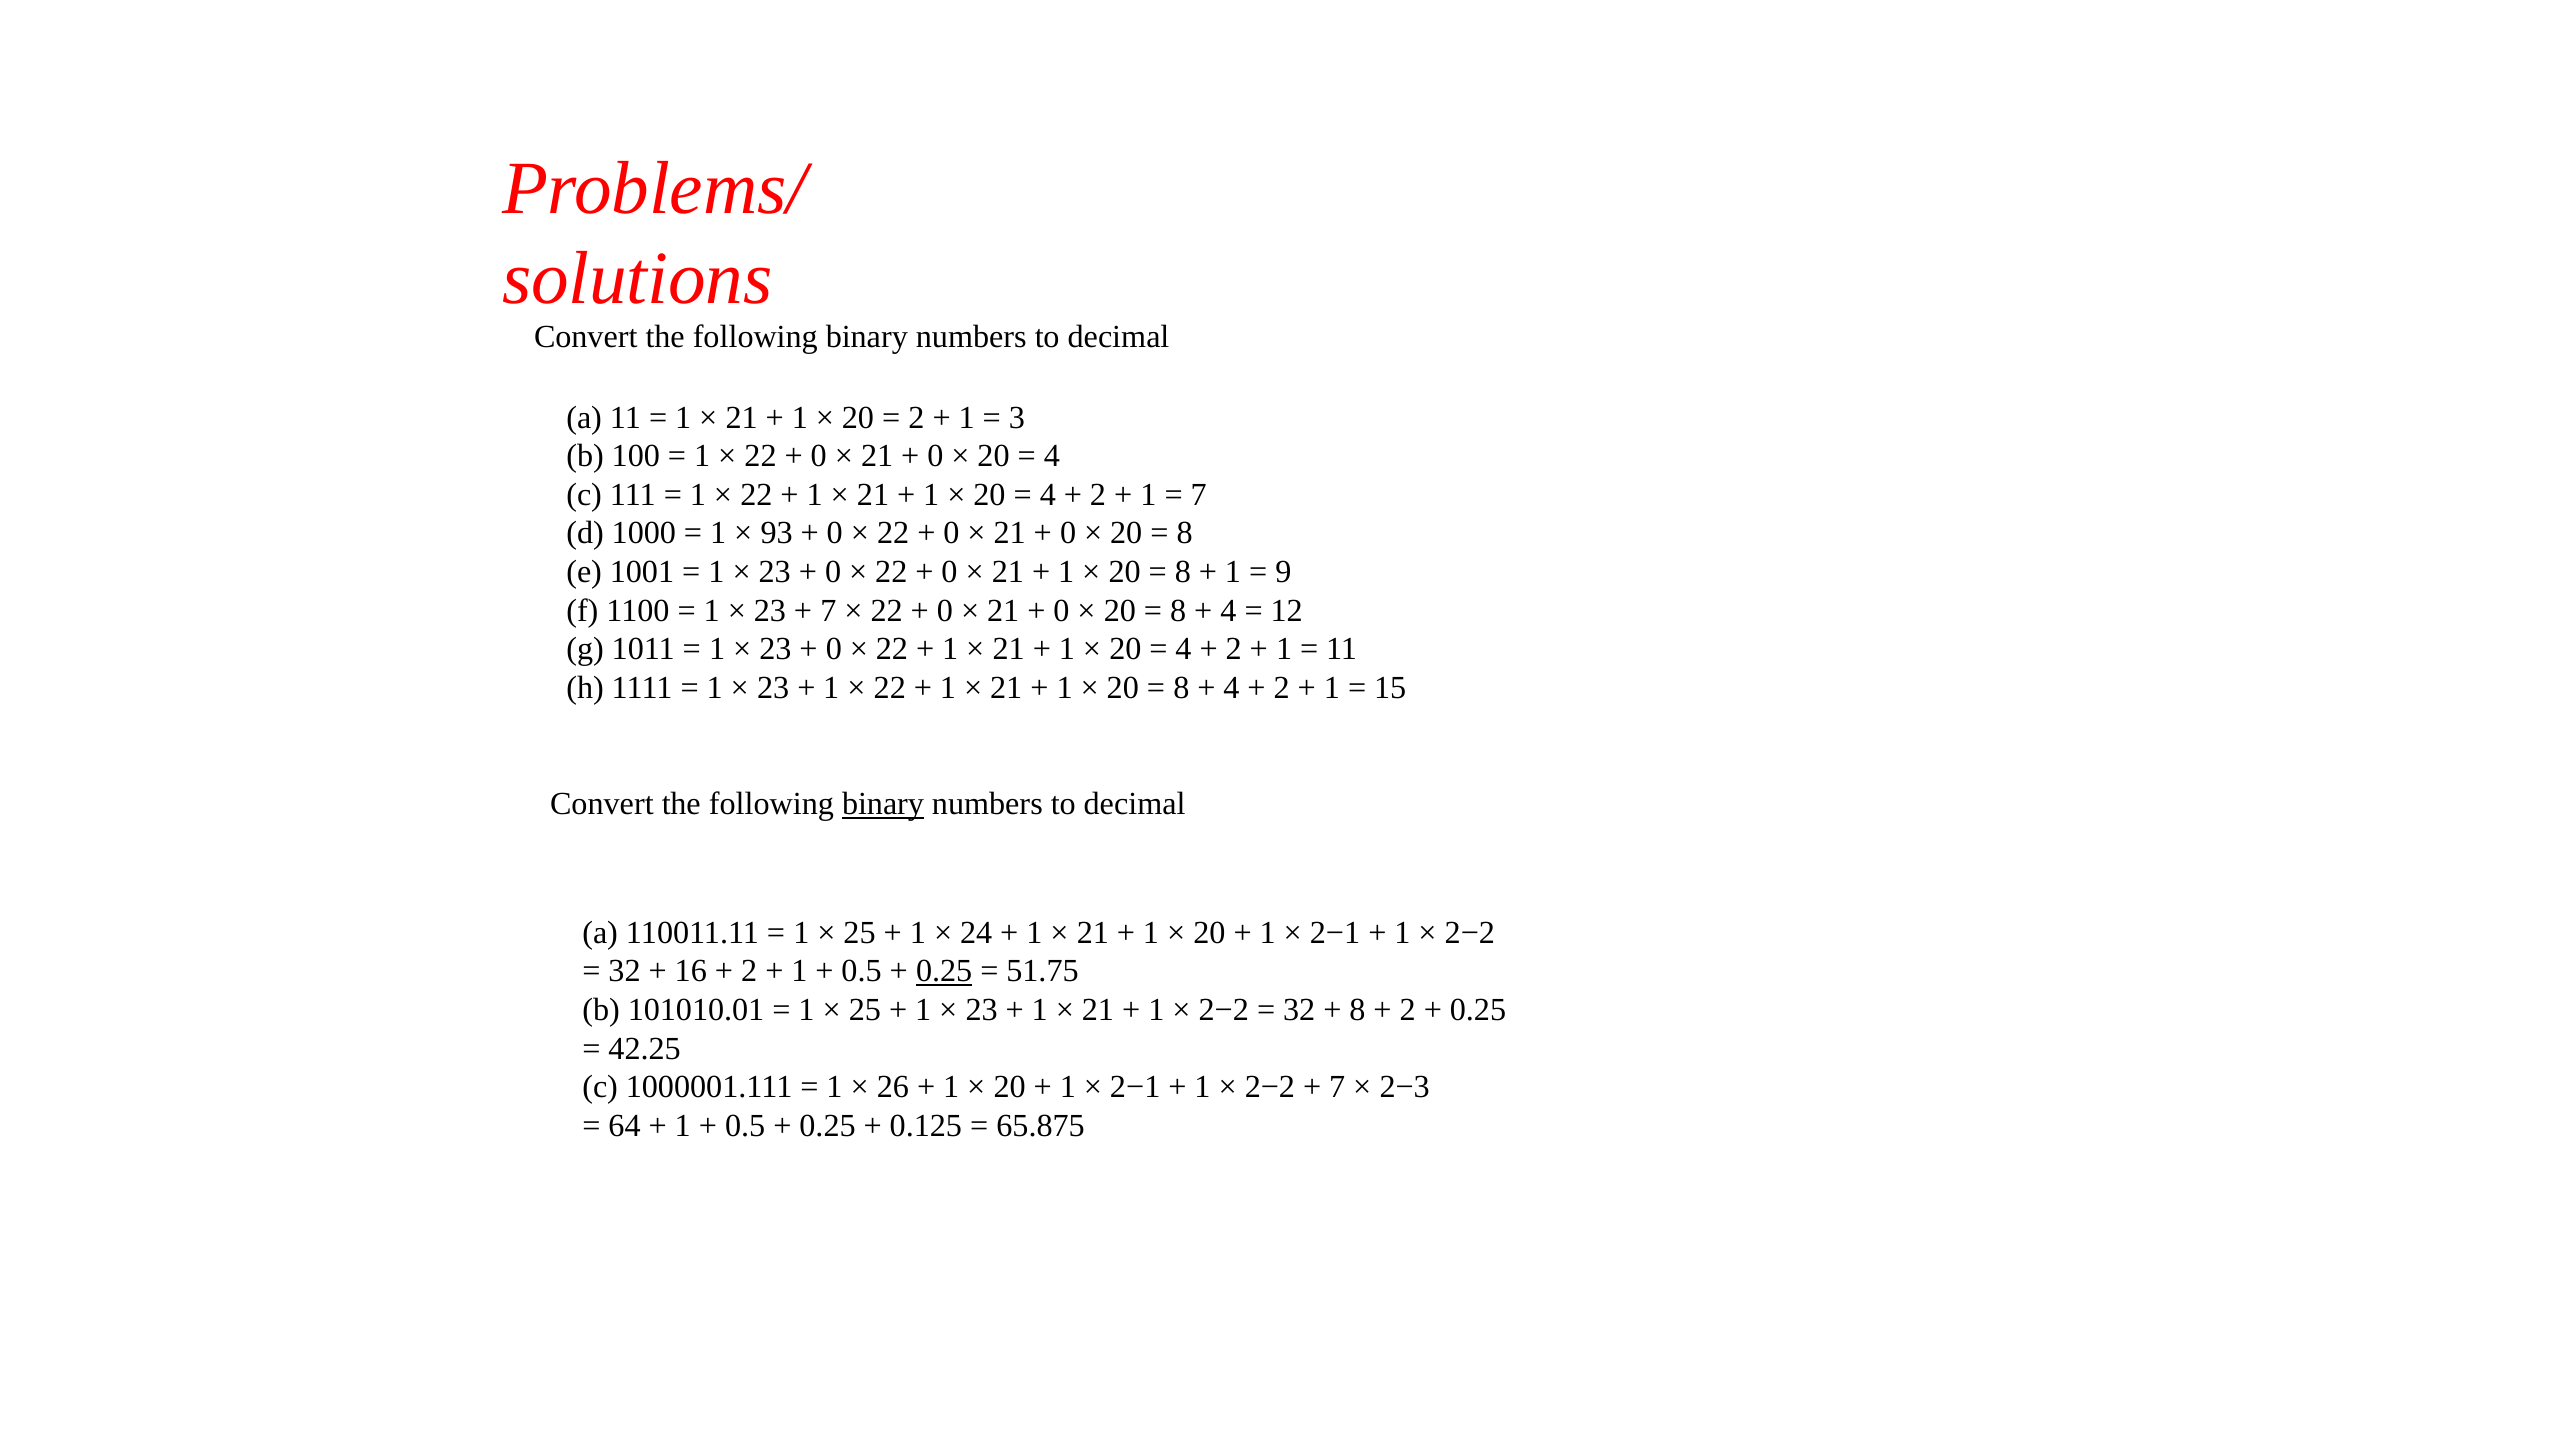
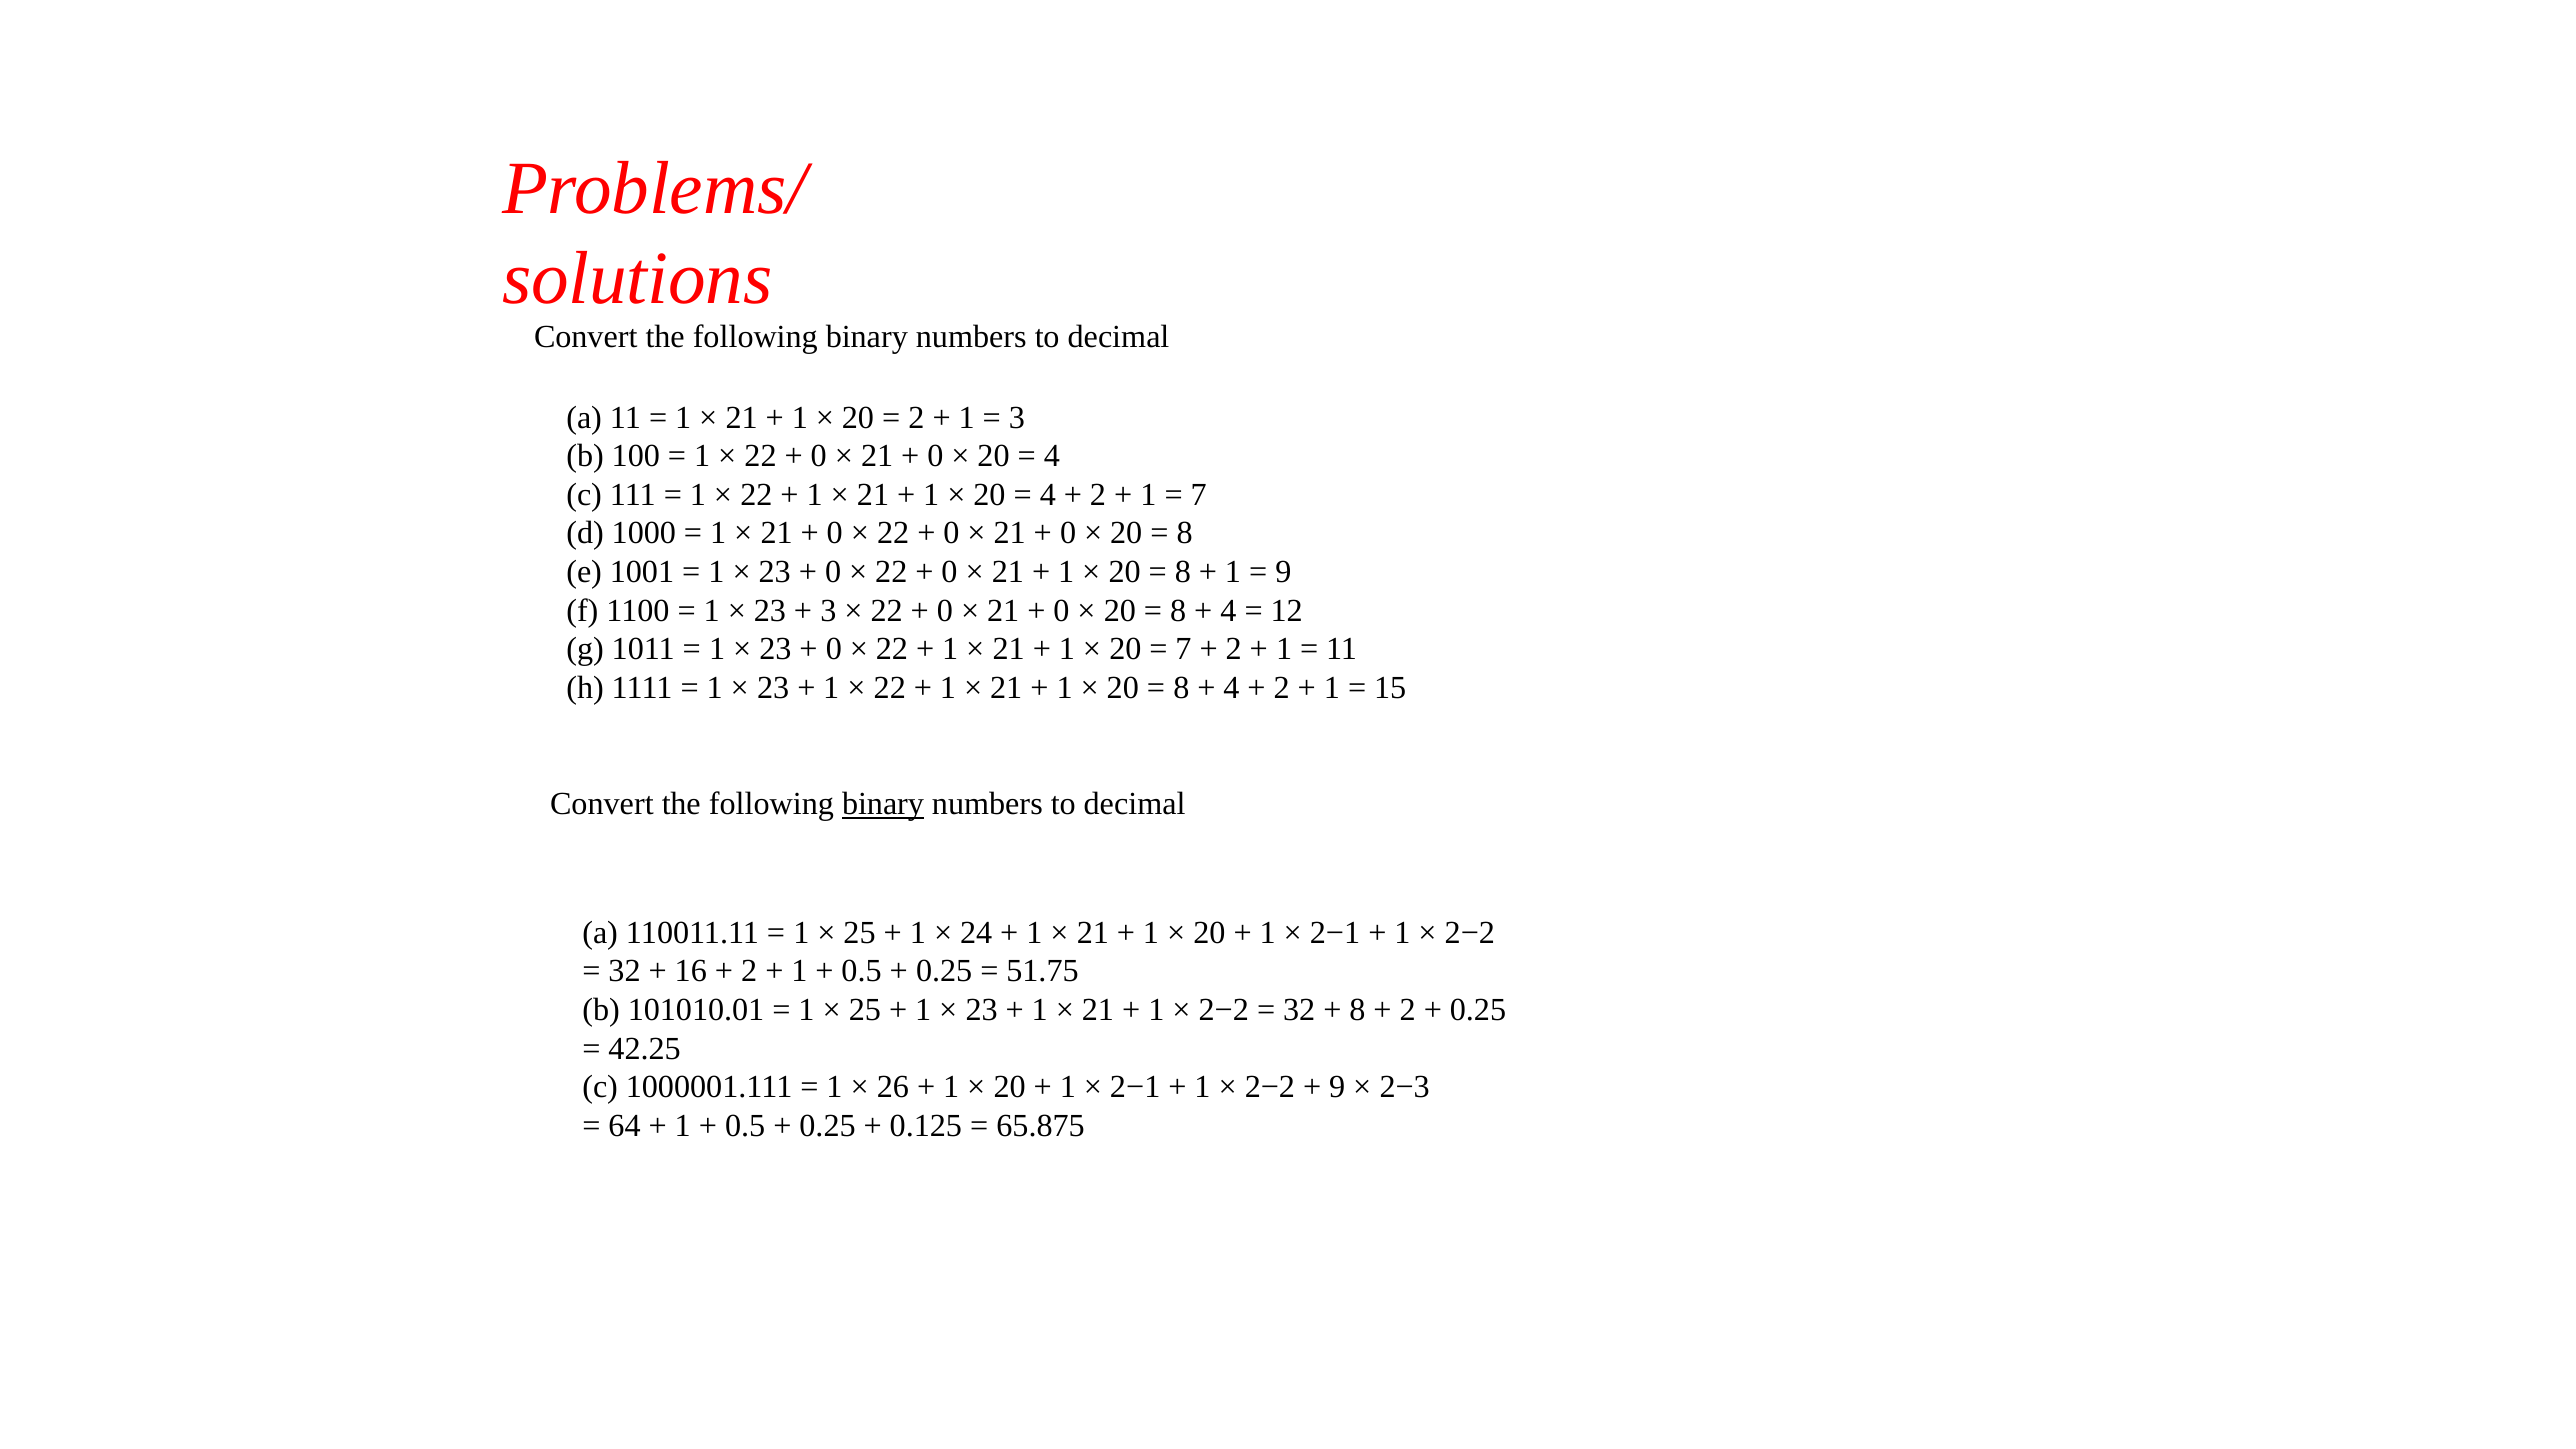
93 at (777, 533): 93 -> 21
7 at (828, 611): 7 -> 3
4 at (1184, 649): 4 -> 7
0.25 at (944, 971) underline: present -> none
7 at (1337, 1087): 7 -> 9
